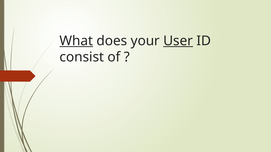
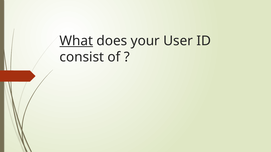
User underline: present -> none
